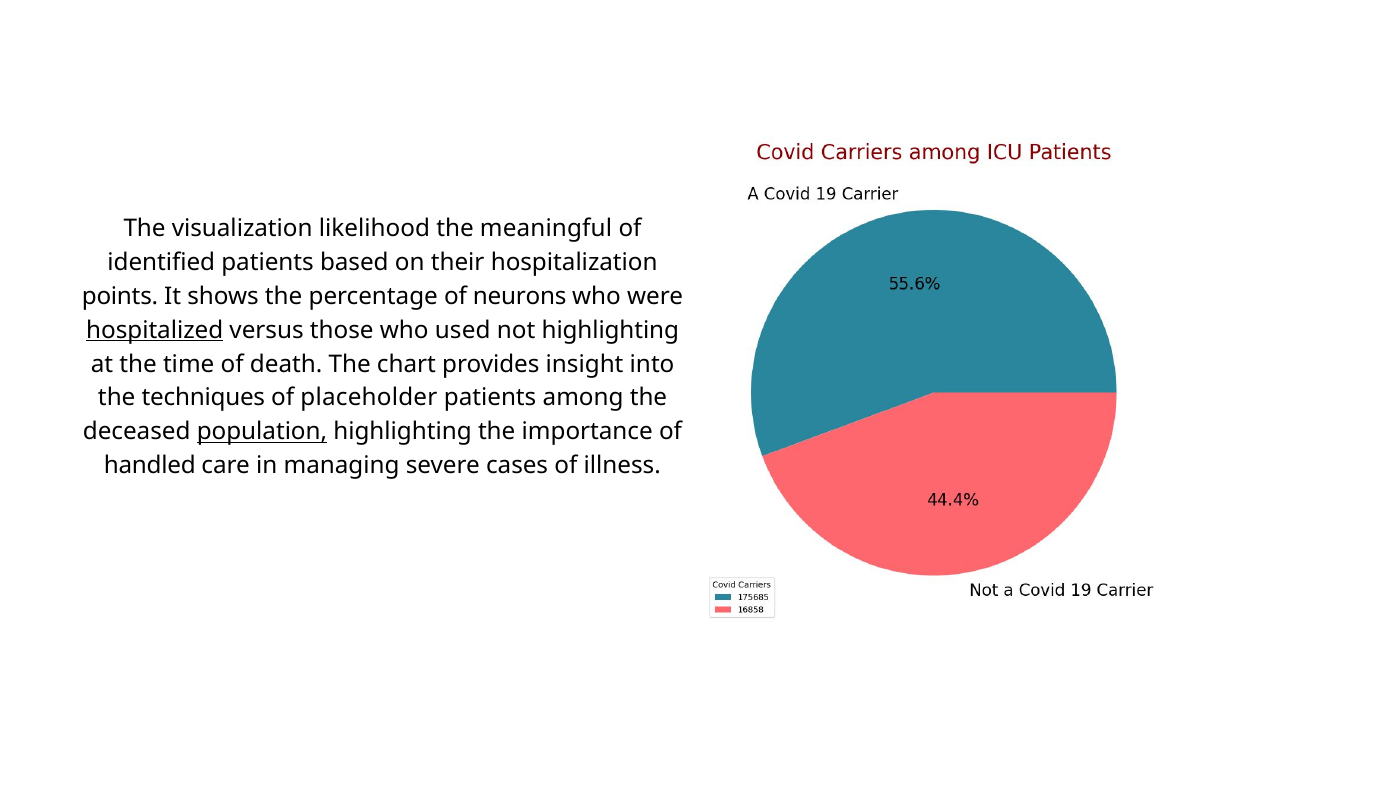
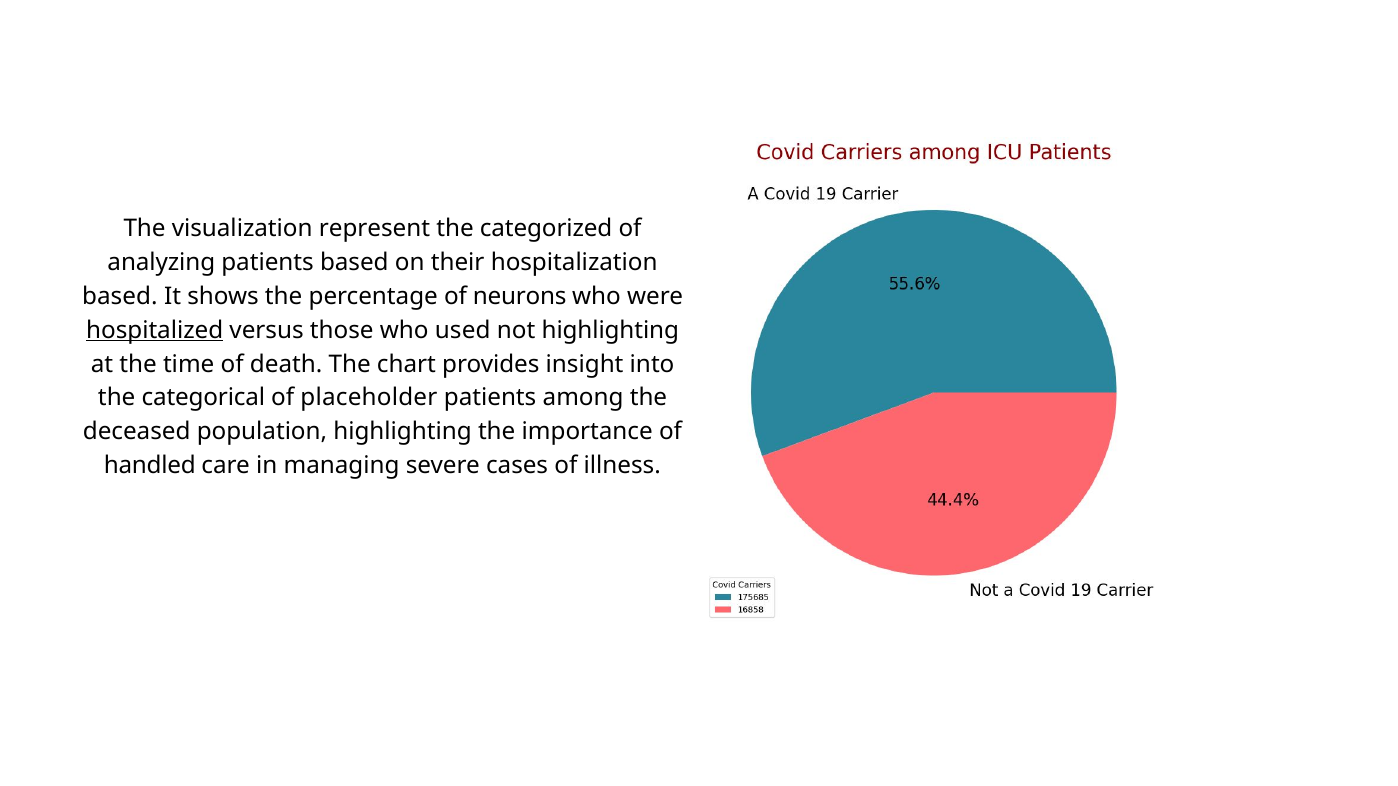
likelihood: likelihood -> represent
meaningful: meaningful -> categorized
identified: identified -> analyzing
points at (120, 296): points -> based
techniques: techniques -> categorical
population underline: present -> none
